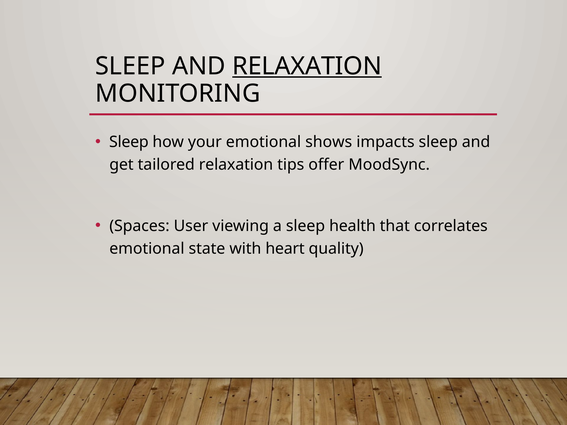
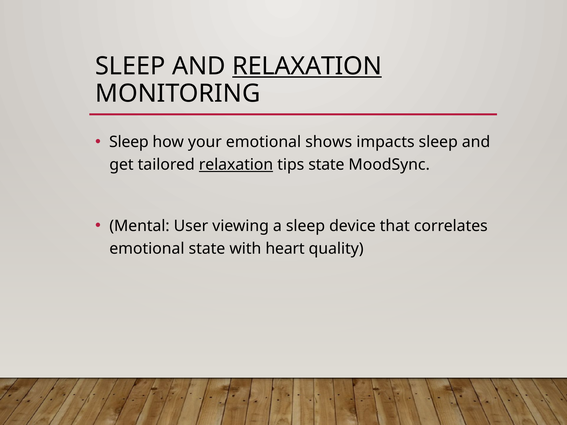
relaxation at (236, 165) underline: none -> present
tips offer: offer -> state
Spaces: Spaces -> Mental
health: health -> device
